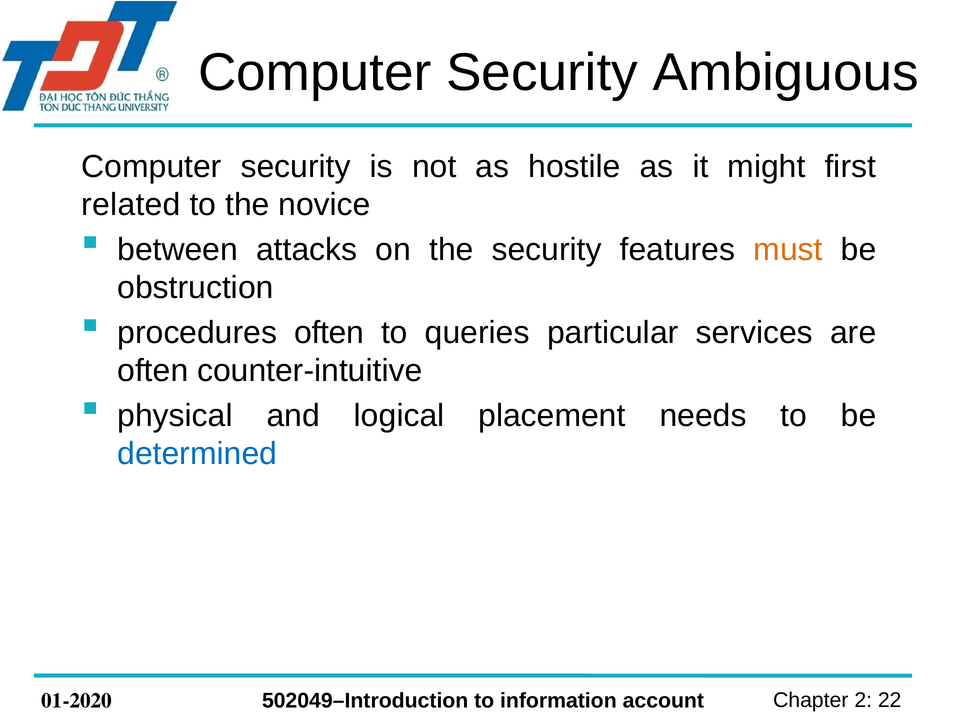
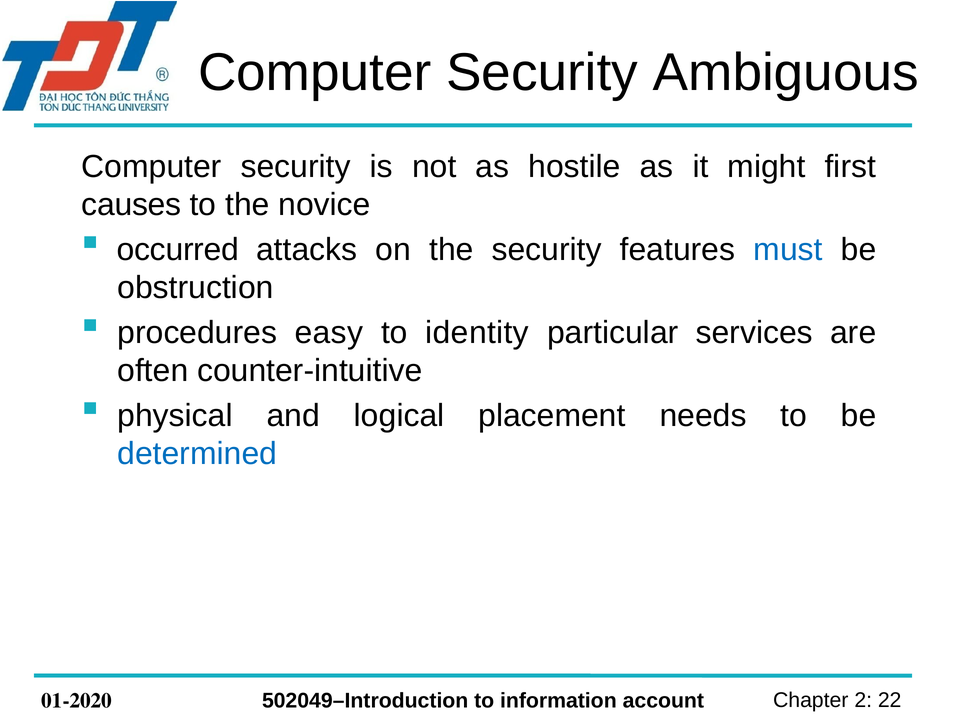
related: related -> causes
between: between -> occurred
must colour: orange -> blue
procedures often: often -> easy
queries: queries -> identity
